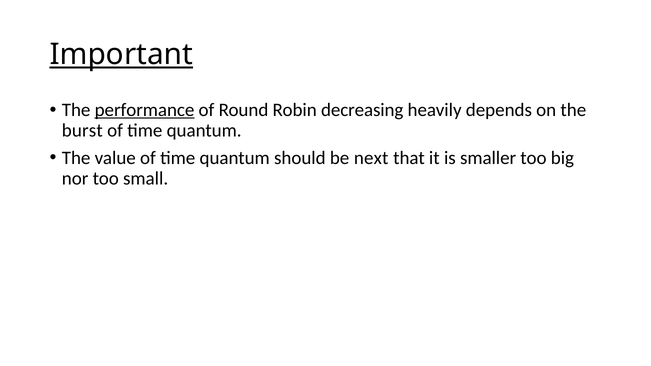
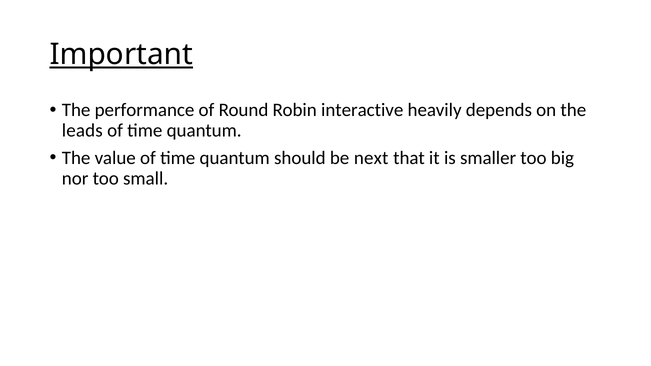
performance underline: present -> none
decreasing: decreasing -> interactive
burst: burst -> leads
